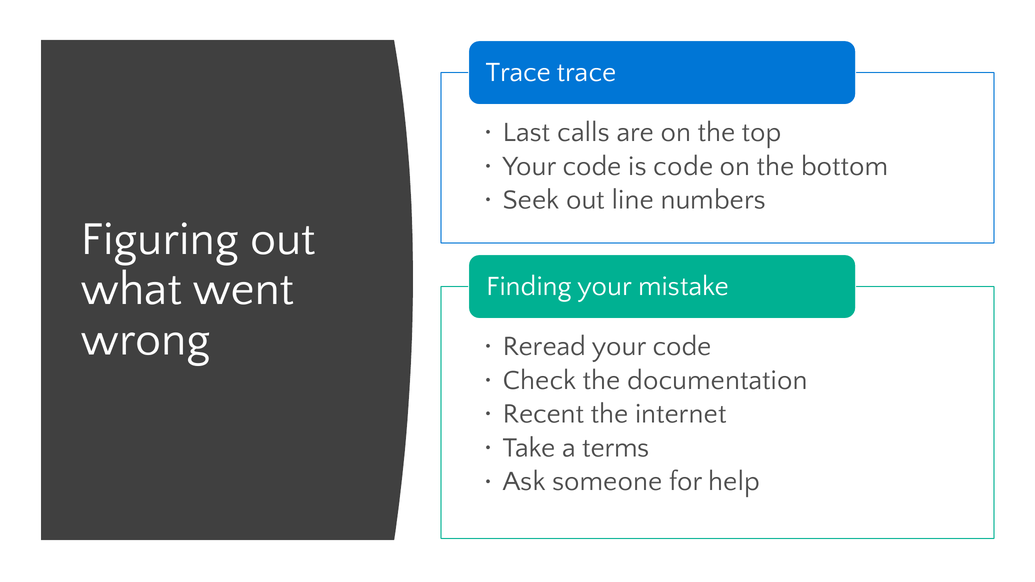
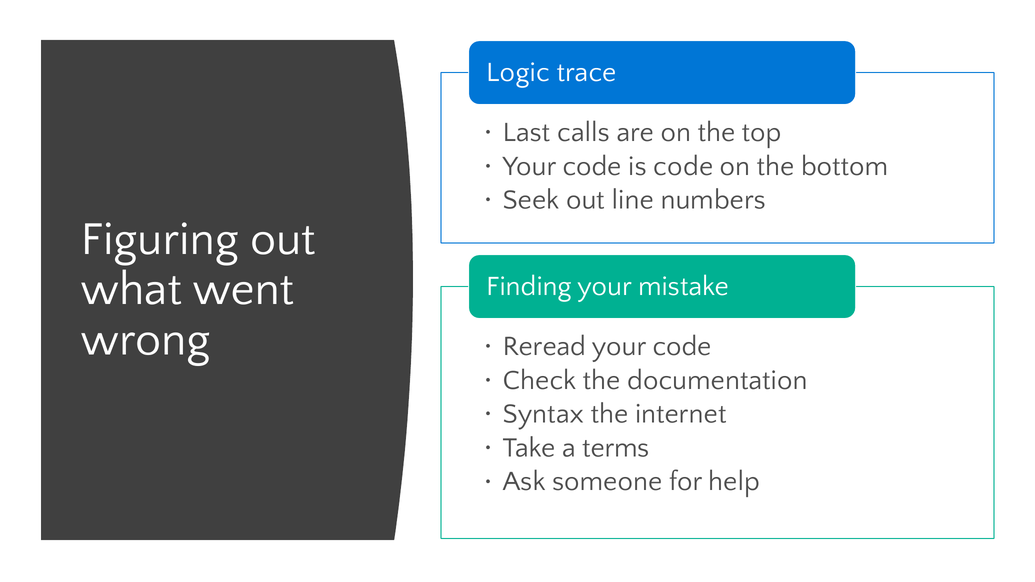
Trace at (518, 72): Trace -> Logic
Recent: Recent -> Syntax
